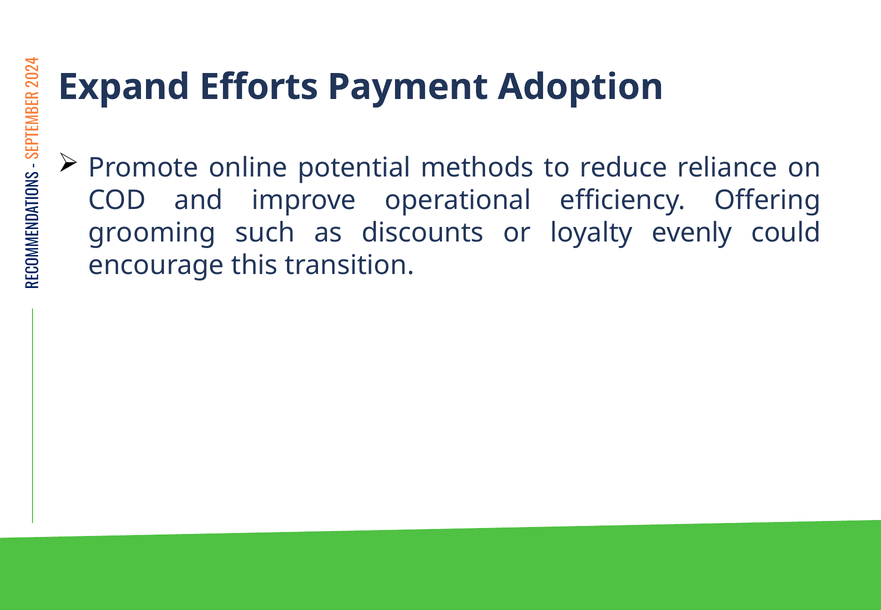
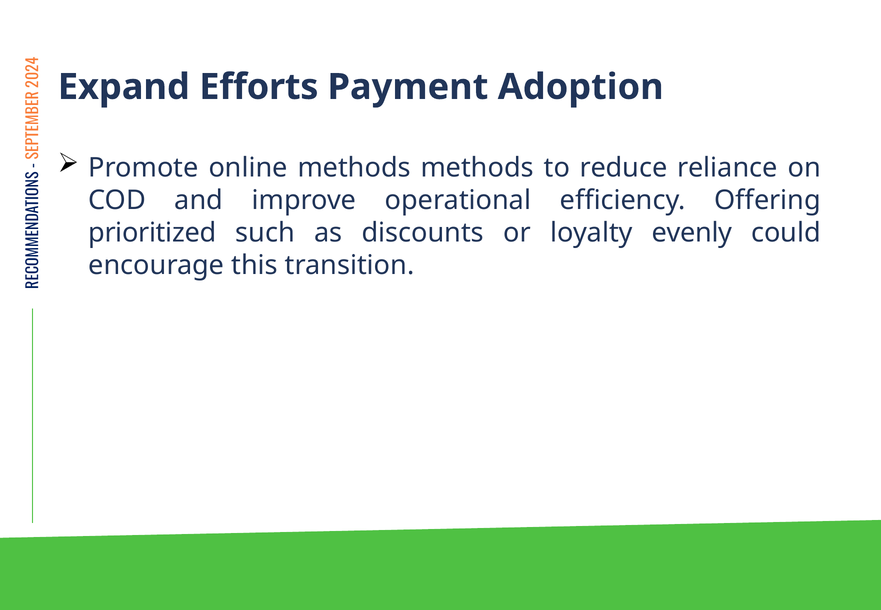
online potential: potential -> methods
grooming: grooming -> prioritized
